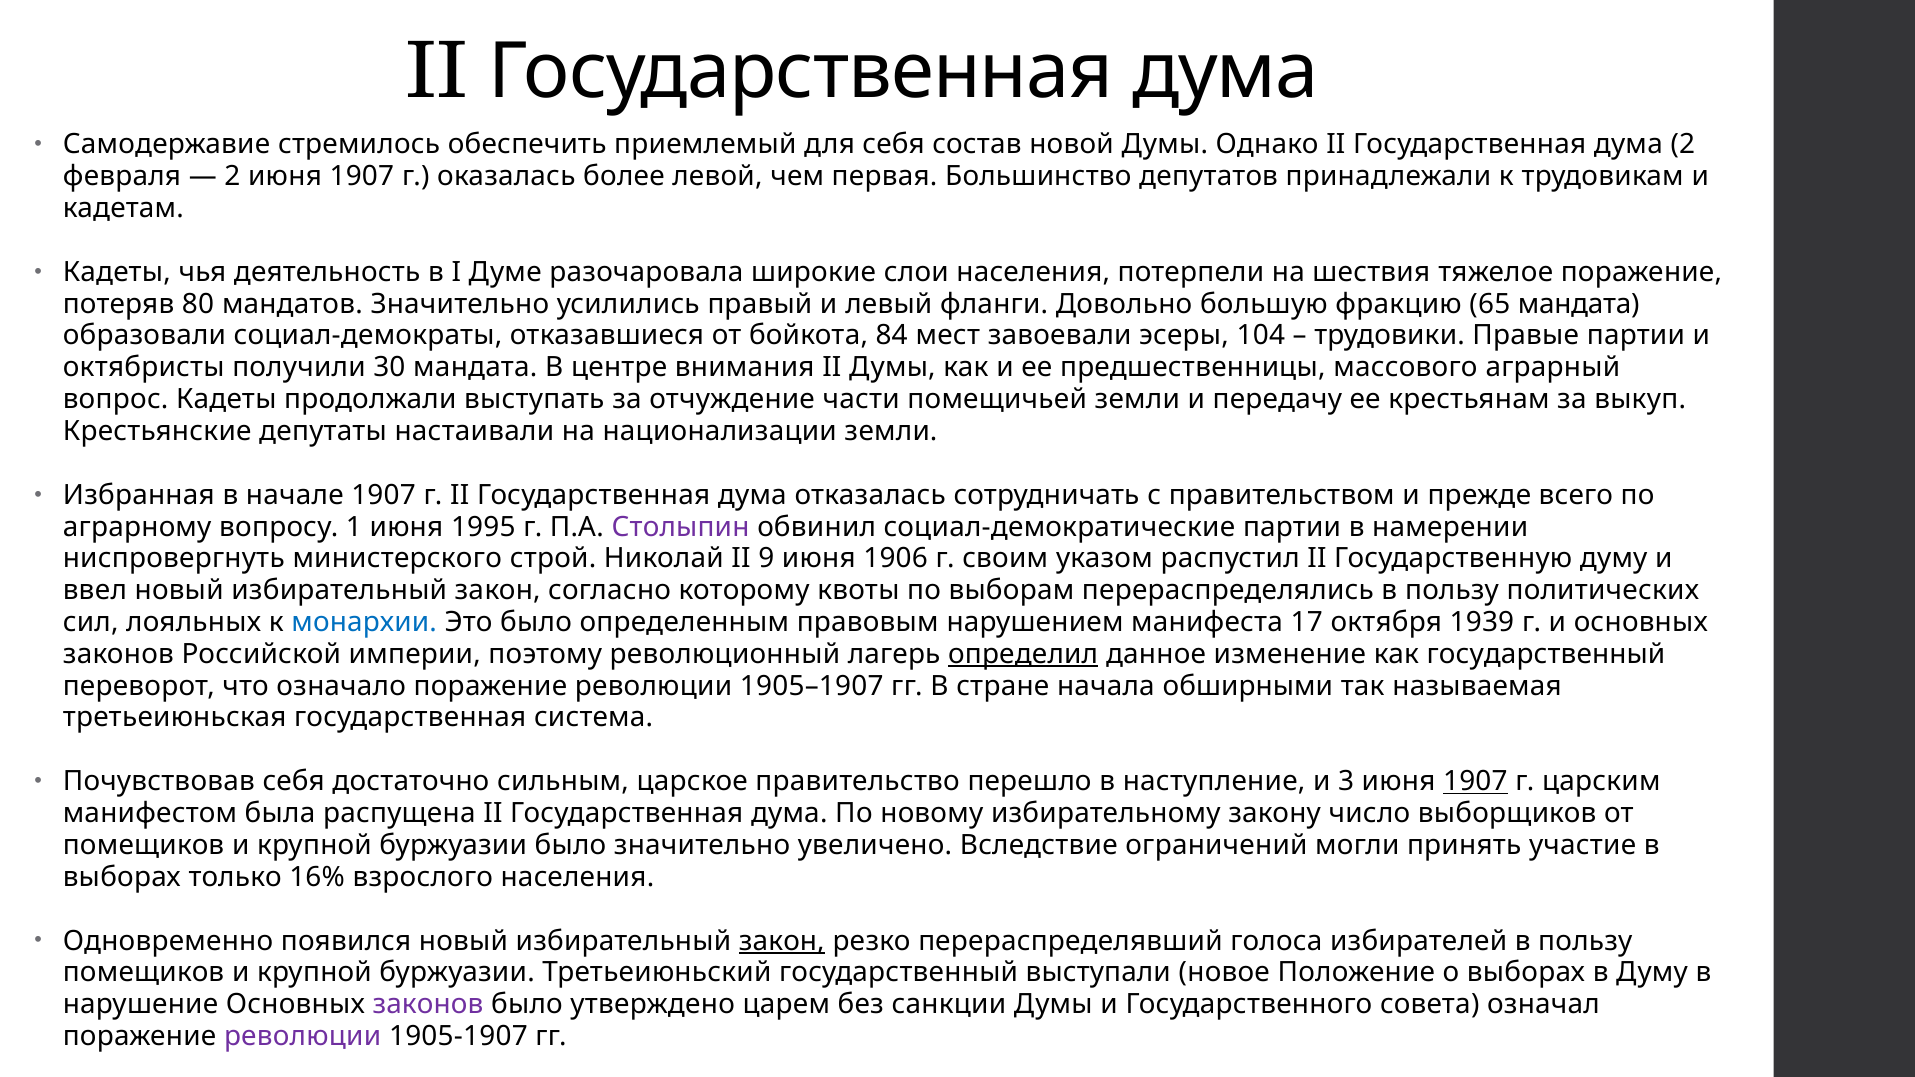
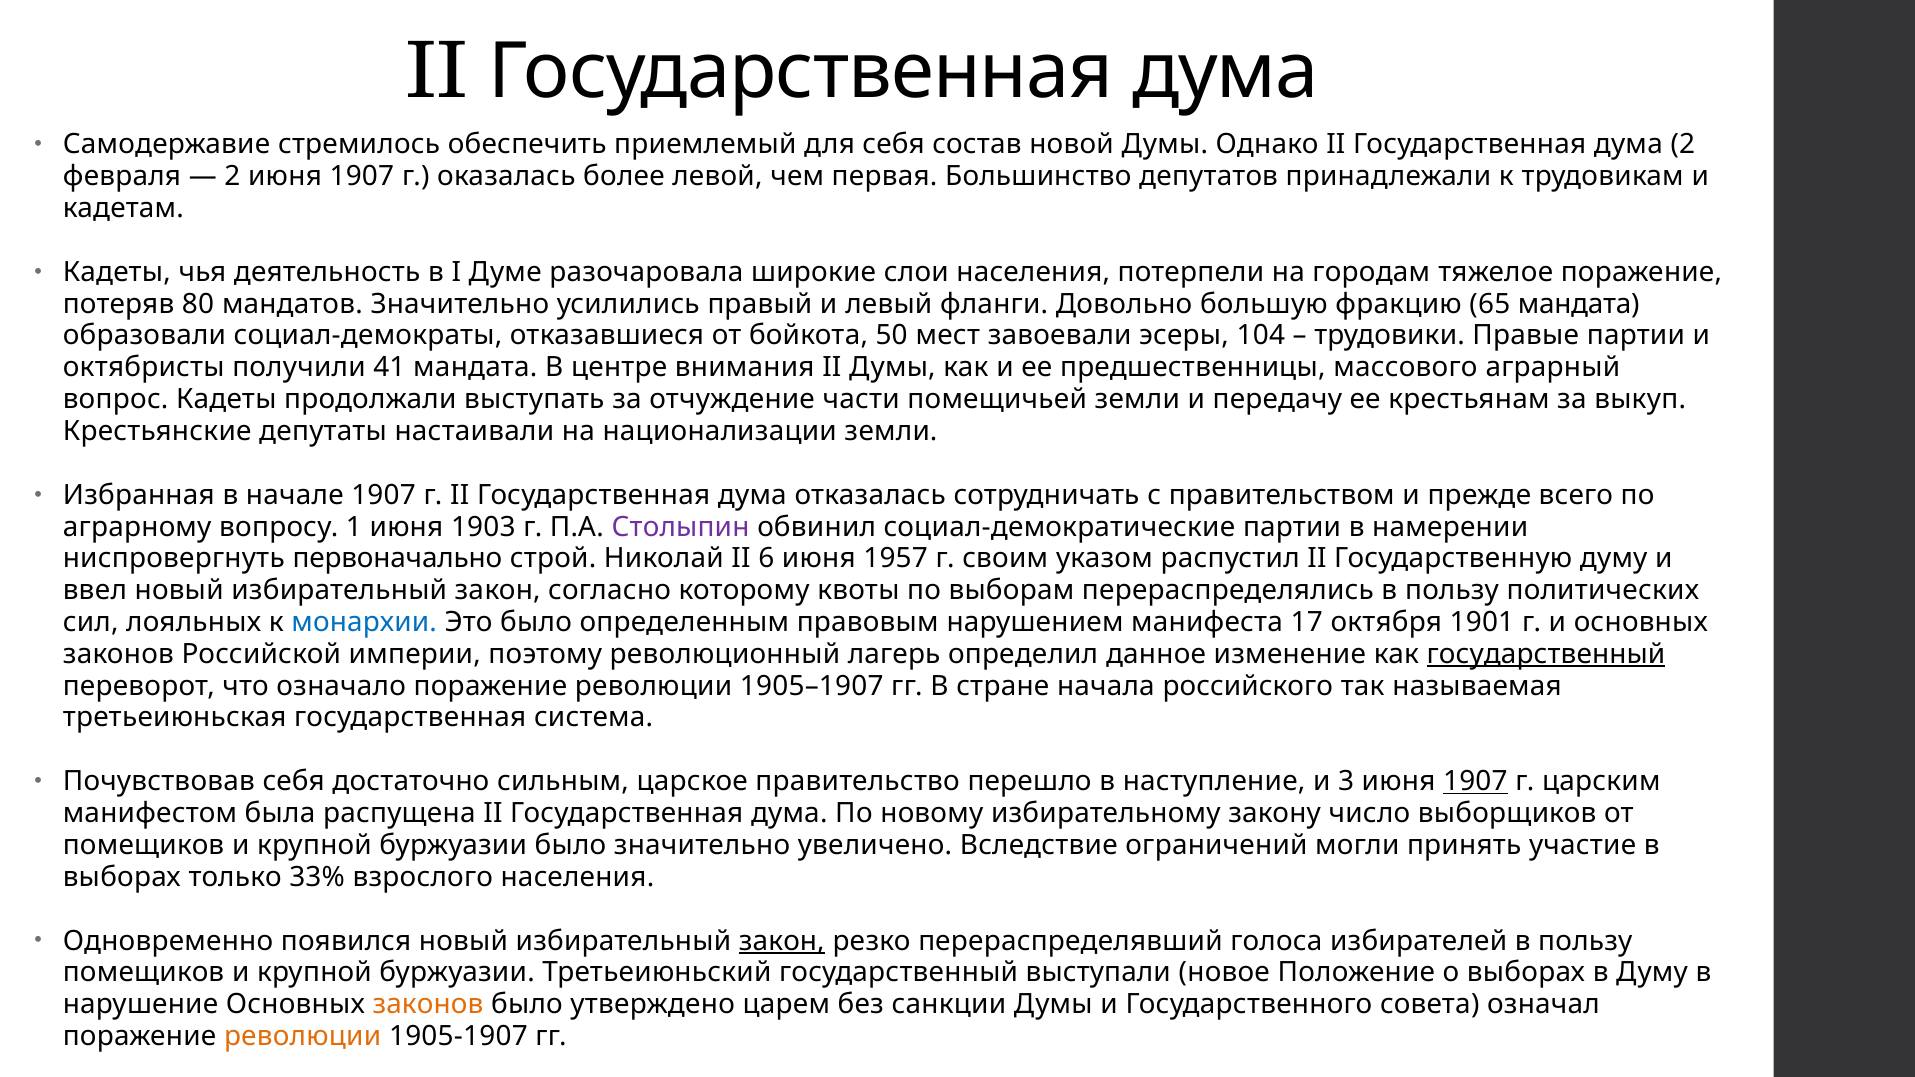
шествия: шествия -> городам
84: 84 -> 50
30: 30 -> 41
1995: 1995 -> 1903
министерского: министерского -> первоначально
9: 9 -> 6
1906: 1906 -> 1957
1939: 1939 -> 1901
определил underline: present -> none
государственный at (1546, 654) underline: none -> present
обширными: обширными -> российского
16%: 16% -> 33%
законов at (428, 1005) colour: purple -> orange
революции at (303, 1036) colour: purple -> orange
